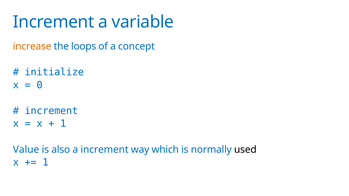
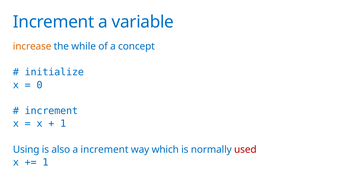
loops: loops -> while
Value: Value -> Using
used colour: black -> red
